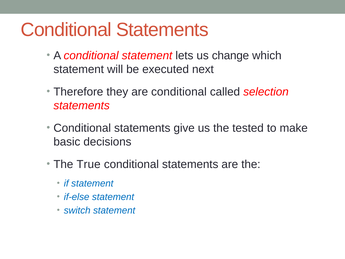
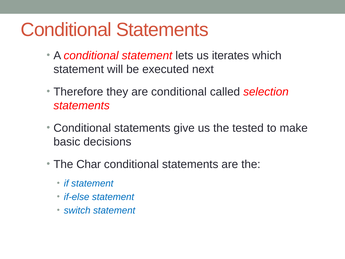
change: change -> iterates
True: True -> Char
